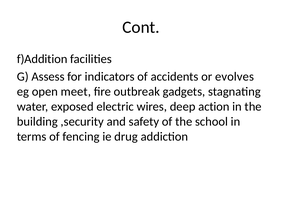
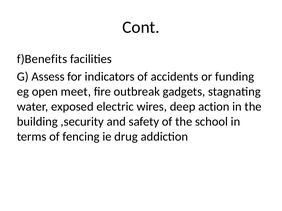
f)Addition: f)Addition -> f)Benefits
evolves: evolves -> funding
